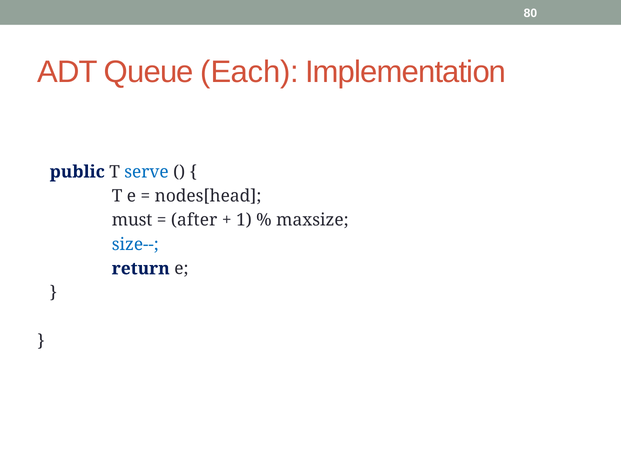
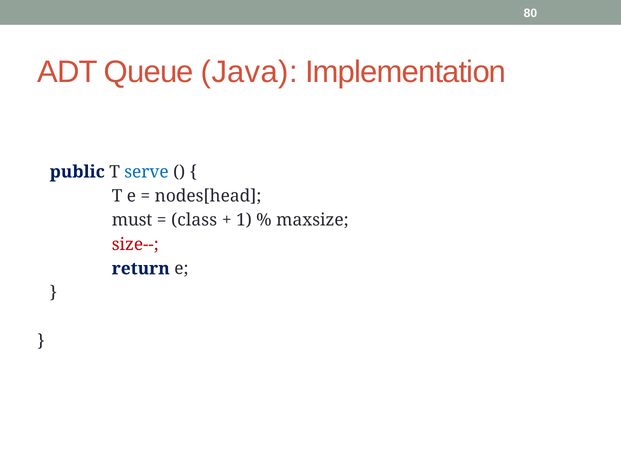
Each: Each -> Java
after: after -> class
size-- colour: blue -> red
